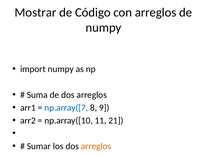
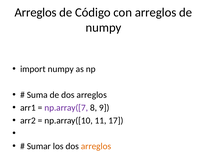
Mostrar at (36, 12): Mostrar -> Arreglos
np.array([7 colour: blue -> purple
21: 21 -> 17
